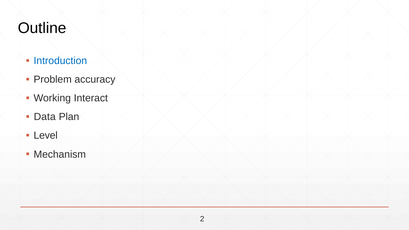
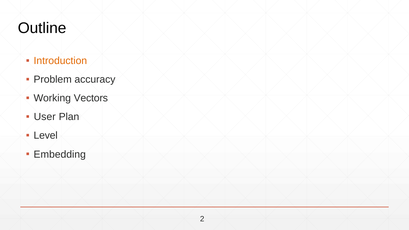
Introduction colour: blue -> orange
Interact: Interact -> Vectors
Data: Data -> User
Mechanism: Mechanism -> Embedding
